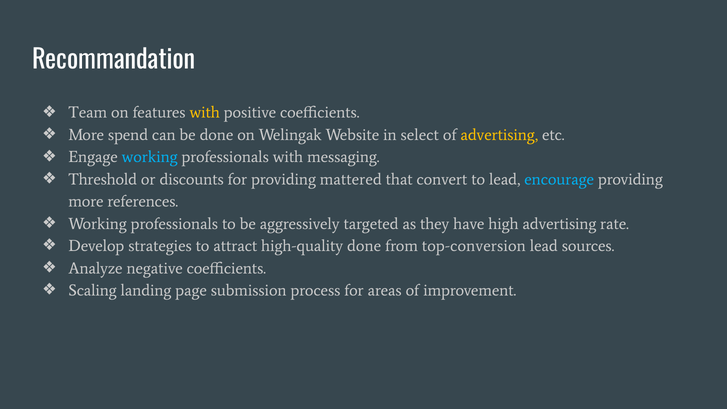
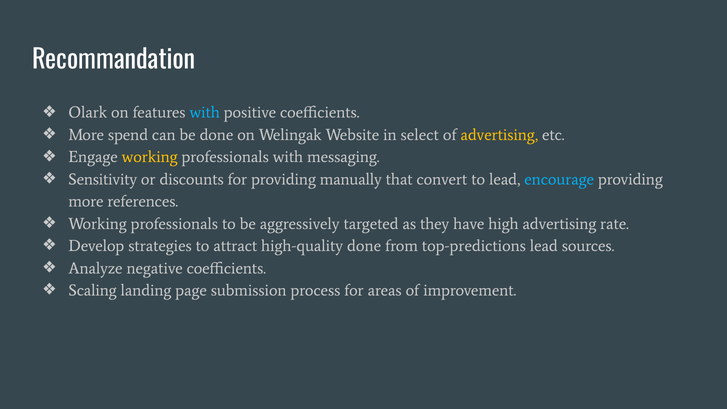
Team: Team -> Olark
with at (205, 113) colour: yellow -> light blue
working at (150, 157) colour: light blue -> yellow
Threshold: Threshold -> Sensitivity
mattered: mattered -> manually
top-conversion: top-conversion -> top-predictions
